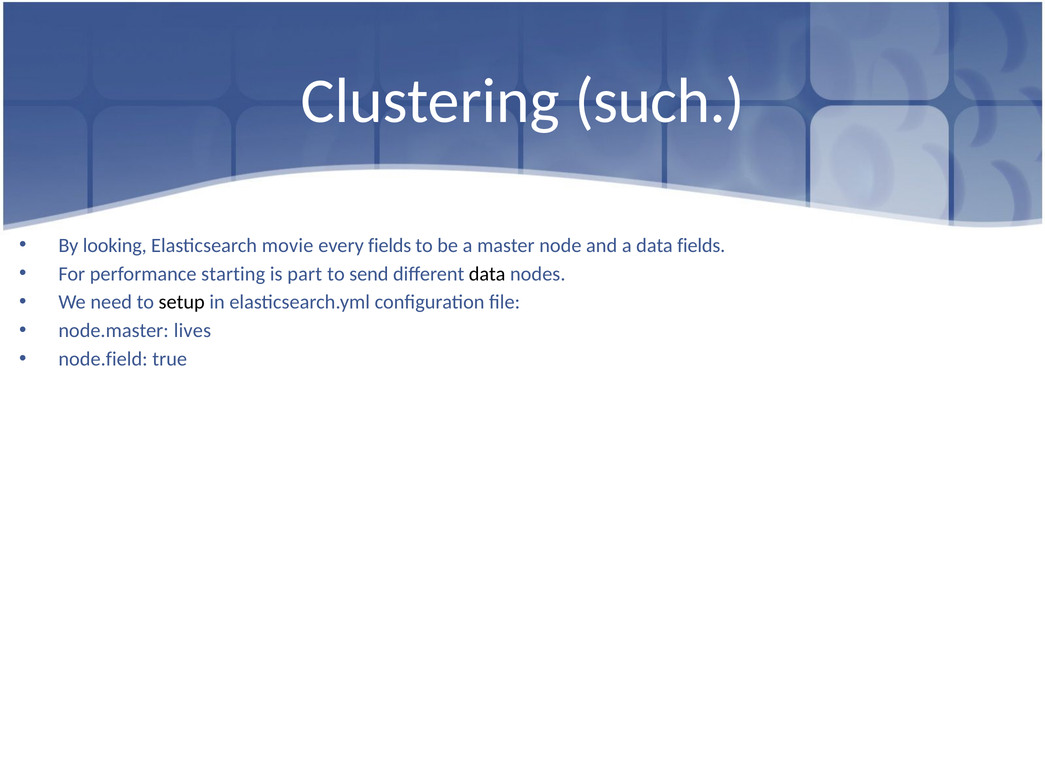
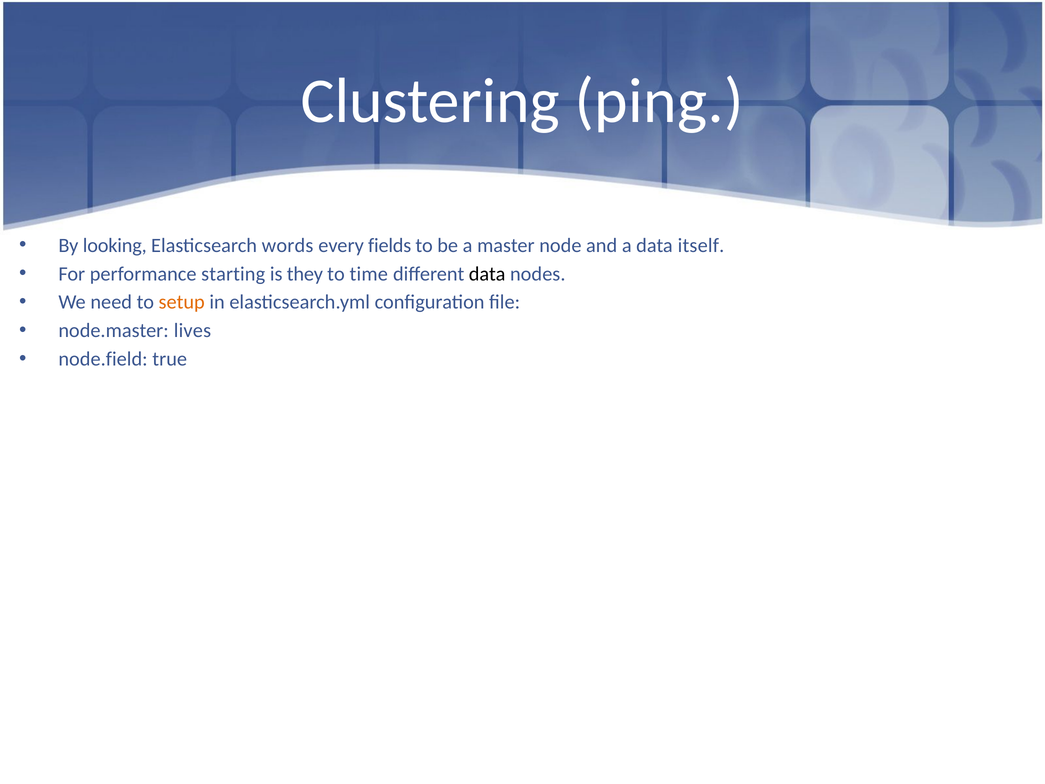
such: such -> ping
movie: movie -> words
data fields: fields -> itself
part: part -> they
send: send -> time
setup colour: black -> orange
